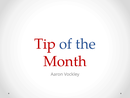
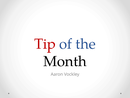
Month colour: red -> black
